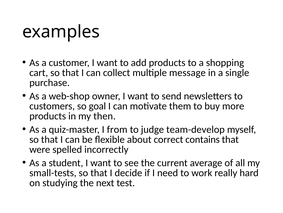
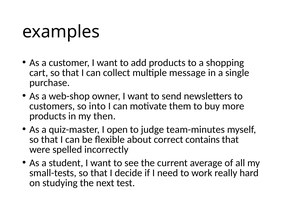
goal: goal -> into
from: from -> open
team-develop: team-develop -> team-minutes
